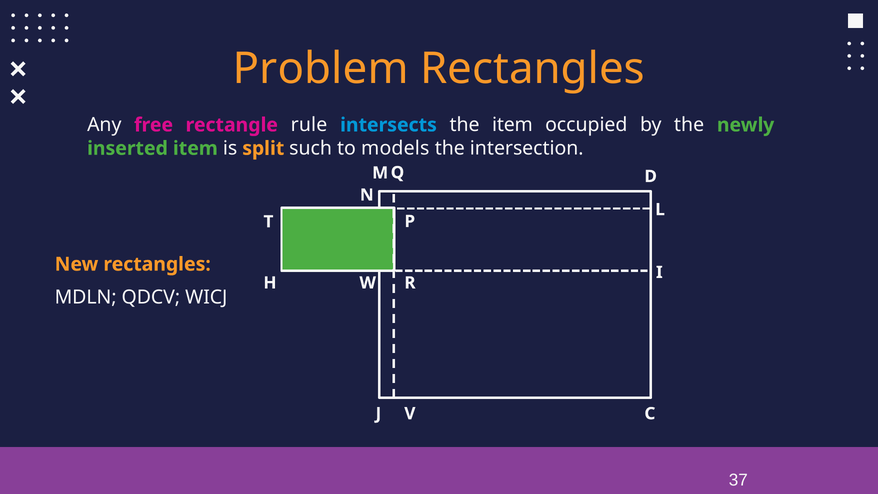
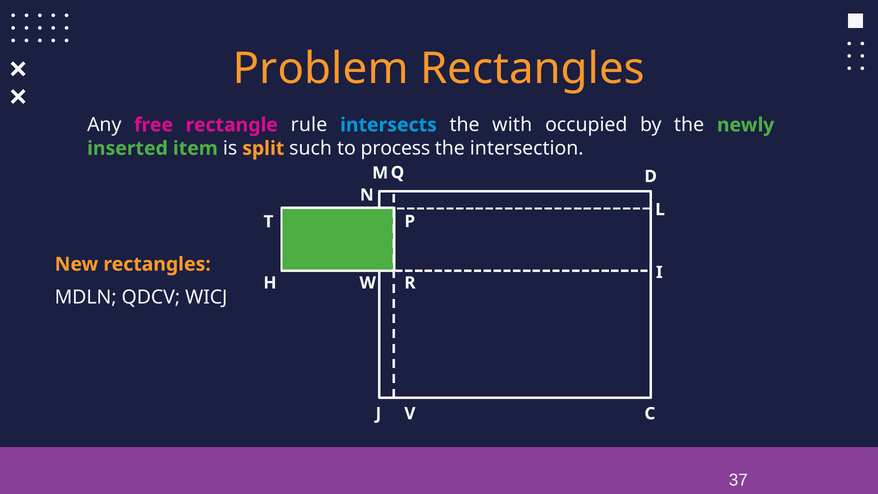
the item: item -> with
models: models -> process
